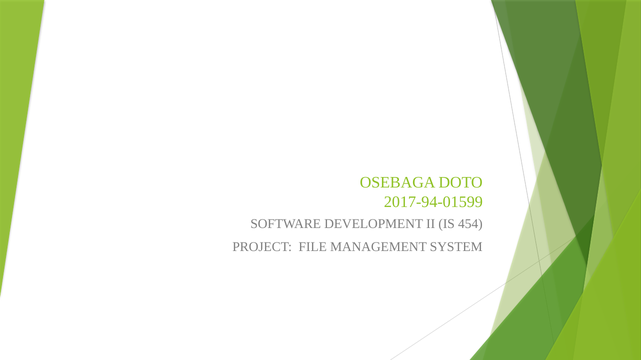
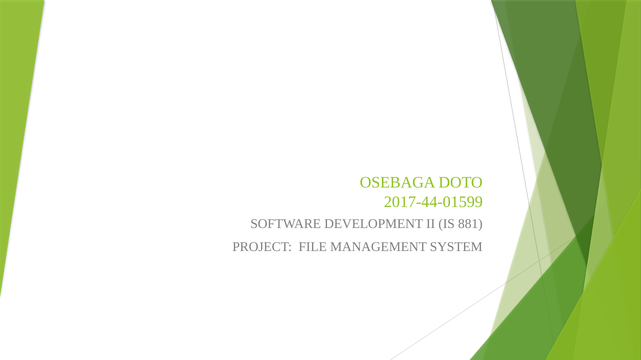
2017-94-01599: 2017-94-01599 -> 2017-44-01599
454: 454 -> 881
